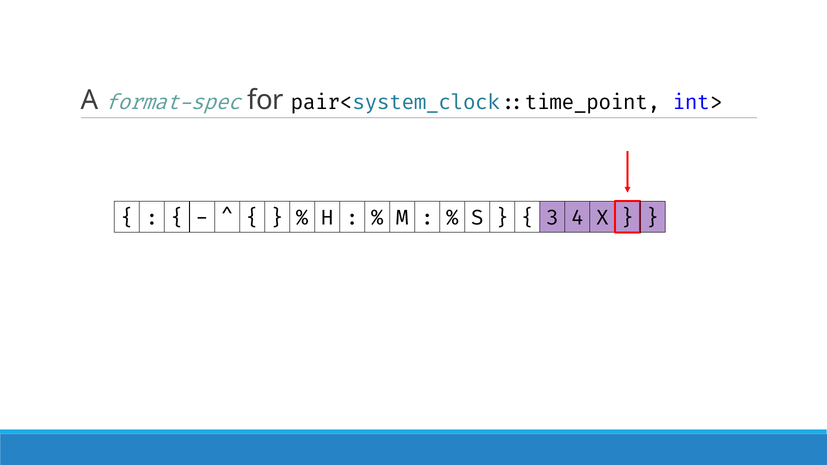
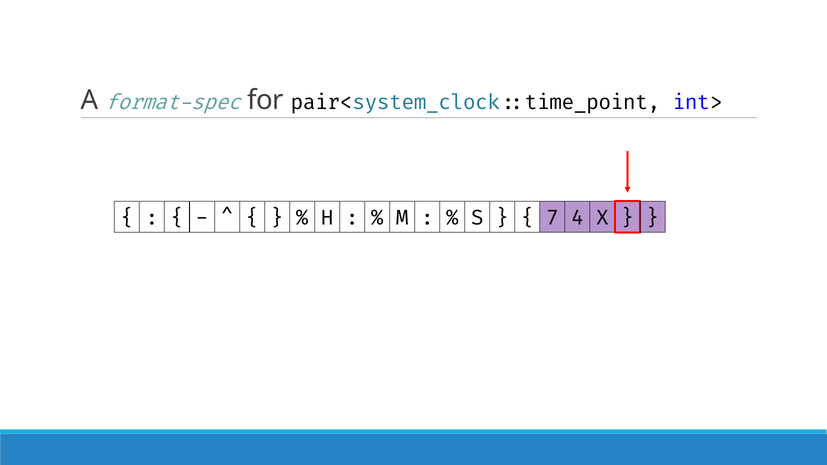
3: 3 -> 7
